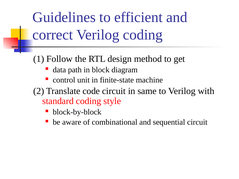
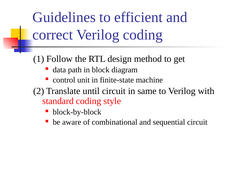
code: code -> until
